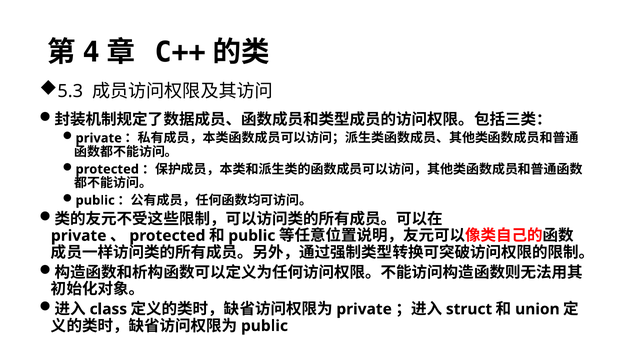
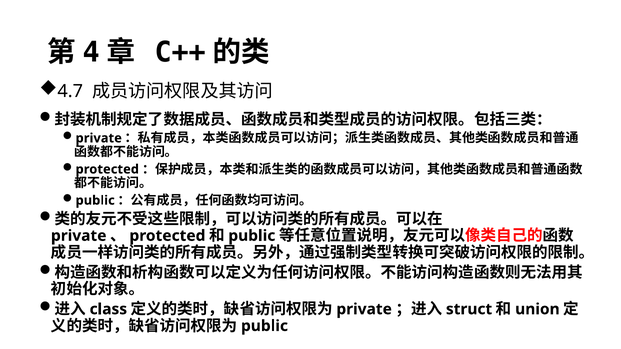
5.3: 5.3 -> 4.7
